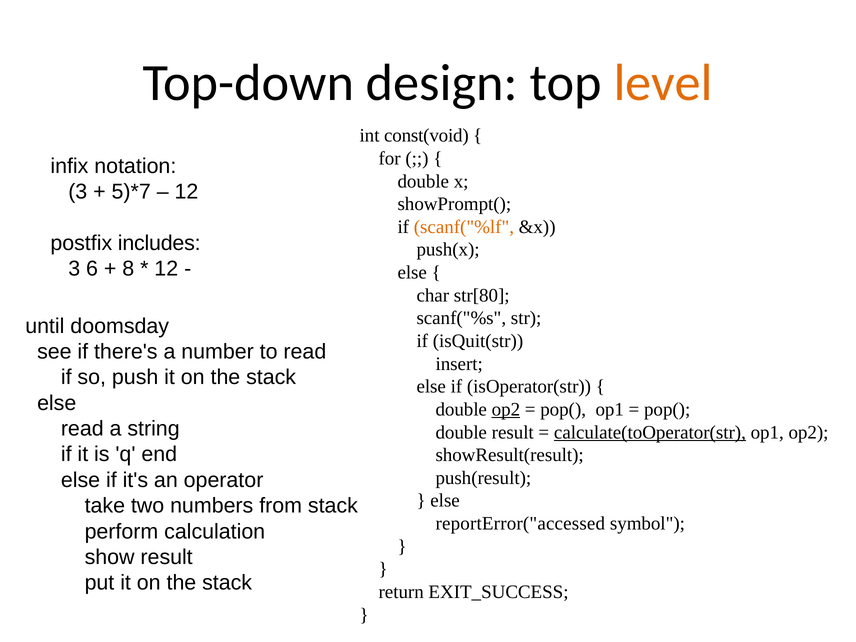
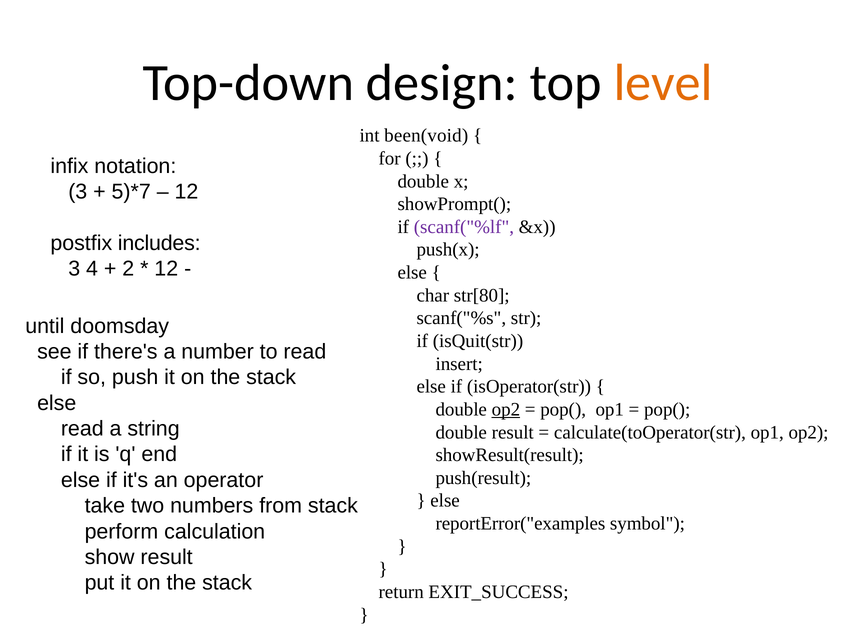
const(void: const(void -> been(void
scanf("%lf colour: orange -> purple
6: 6 -> 4
8: 8 -> 2
calculate(toOperator(str underline: present -> none
reportError("accessed: reportError("accessed -> reportError("examples
